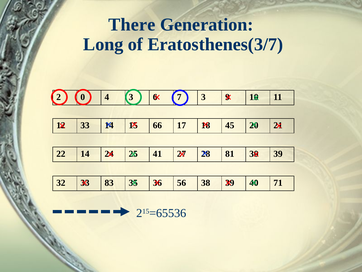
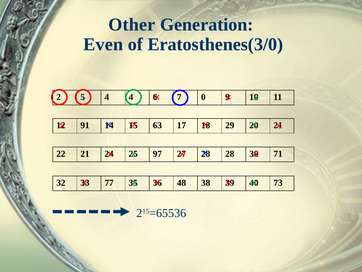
There: There -> Other
Long: Long -> Even
Eratosthenes(3/7: Eratosthenes(3/7 -> Eratosthenes(3/0
0: 0 -> 5
4 3: 3 -> 4
7 3: 3 -> 0
33 at (85, 125): 33 -> 91
66: 66 -> 63
45: 45 -> 29
22 14: 14 -> 21
41: 41 -> 97
81 at (230, 154): 81 -> 28
39 at (278, 154): 39 -> 71
83: 83 -> 77
56: 56 -> 48
71: 71 -> 73
